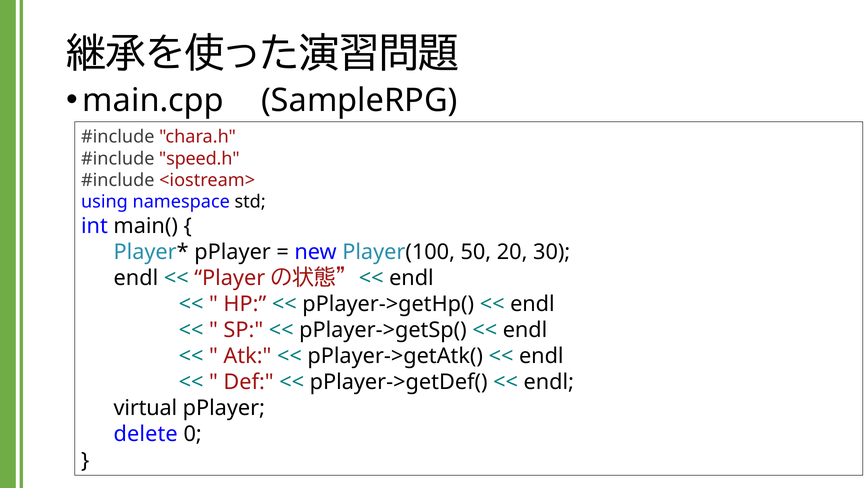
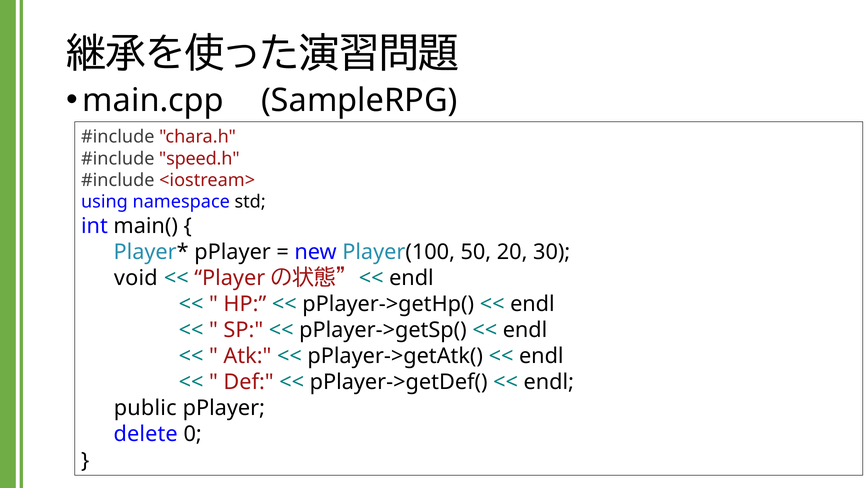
endl at (136, 278): endl -> void
virtual: virtual -> public
